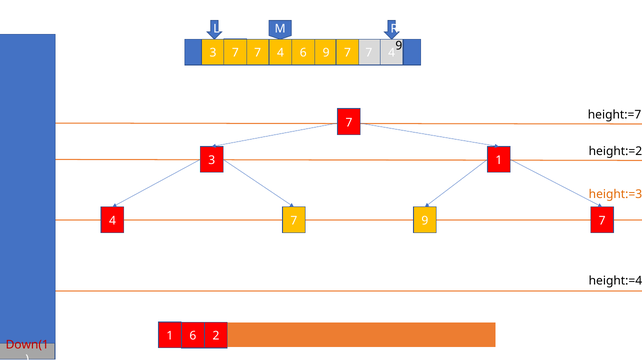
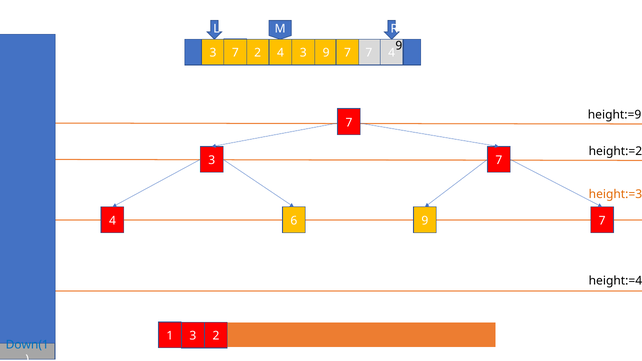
7 at (258, 53): 7 -> 2
4 6: 6 -> 3
height:=7: height:=7 -> height:=9
1 at (499, 160): 1 -> 7
4 7: 7 -> 6
1 6: 6 -> 3
Down(1 colour: red -> blue
